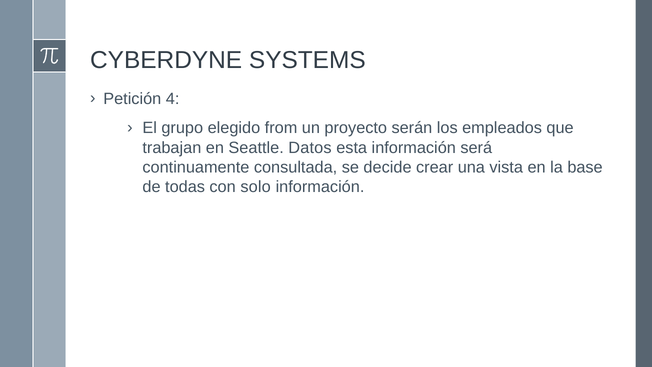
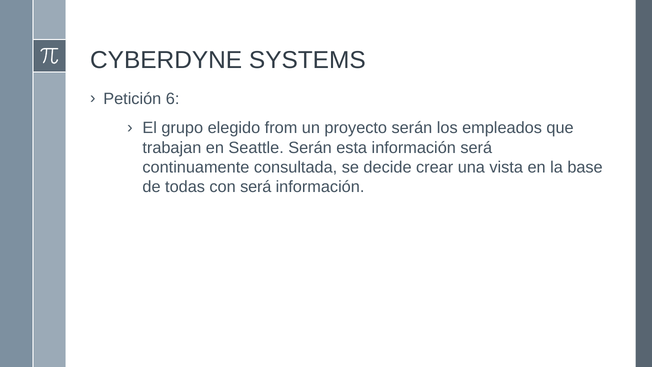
4: 4 -> 6
Seattle Datos: Datos -> Serán
con solo: solo -> será
